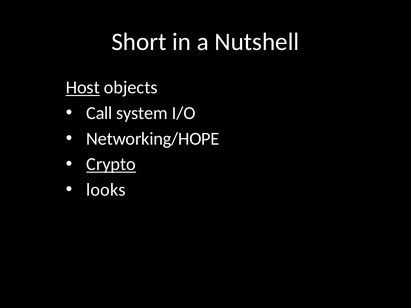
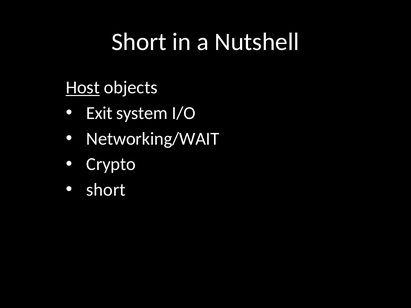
Call: Call -> Exit
Networking/HOPE: Networking/HOPE -> Networking/WAIT
Crypto underline: present -> none
looks at (106, 190): looks -> short
